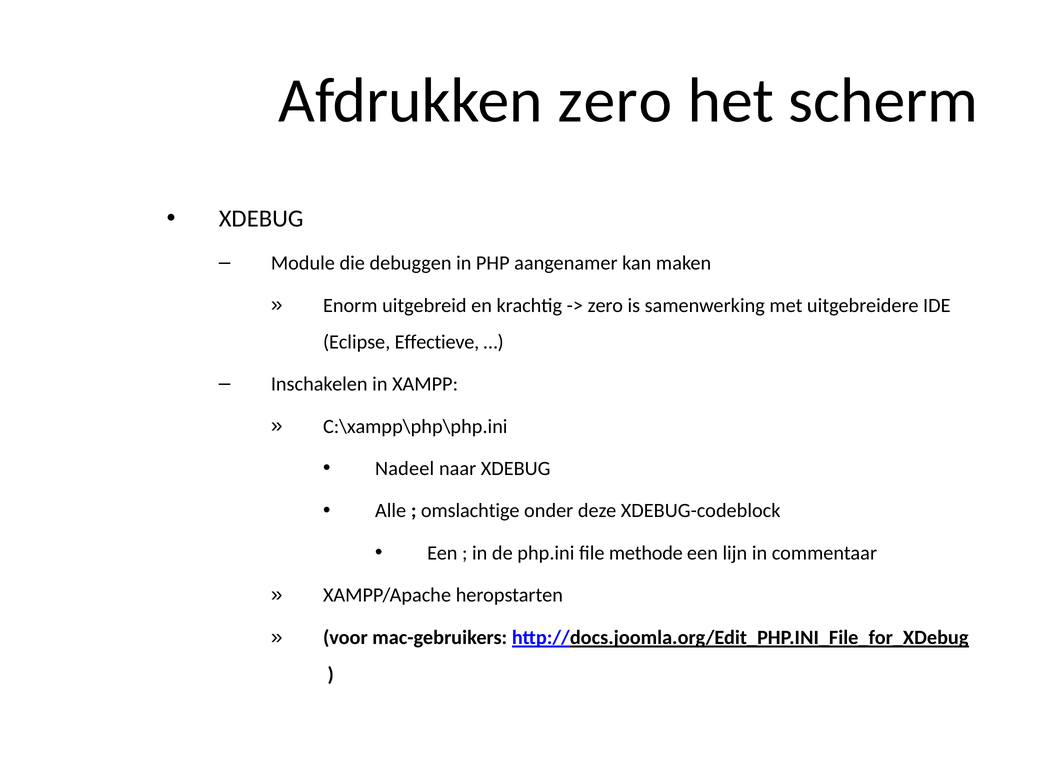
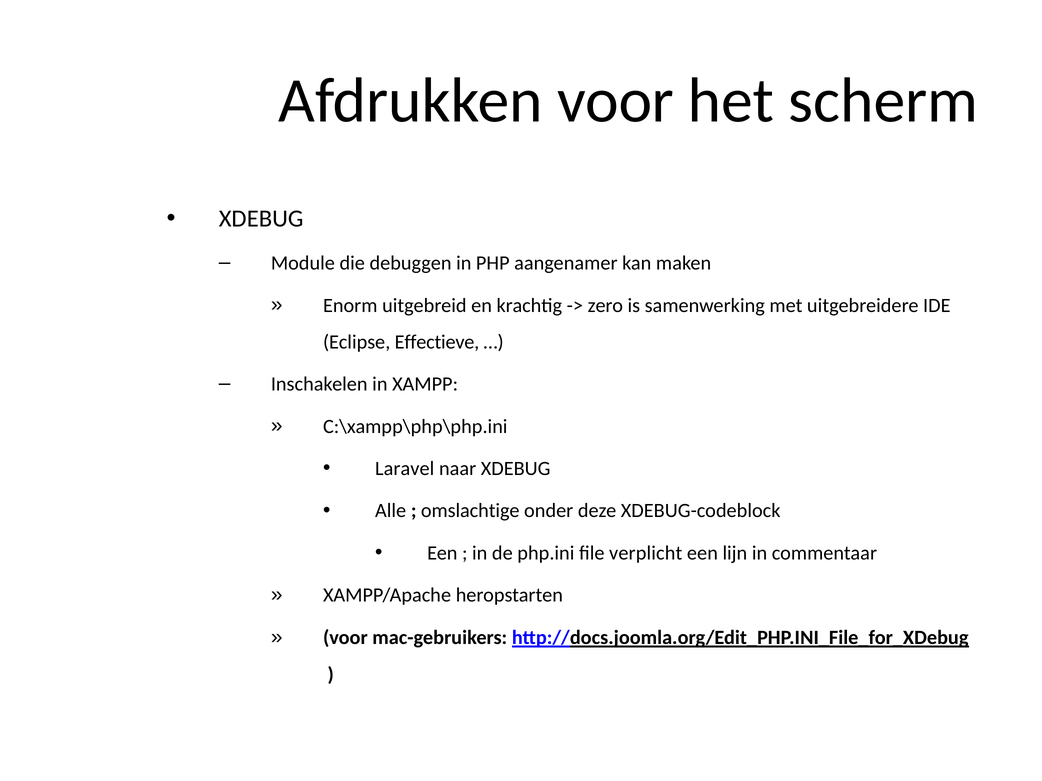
Afdrukken zero: zero -> voor
Nadeel: Nadeel -> Laravel
methode: methode -> verplicht
